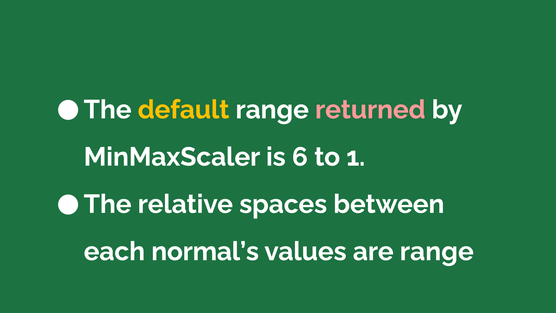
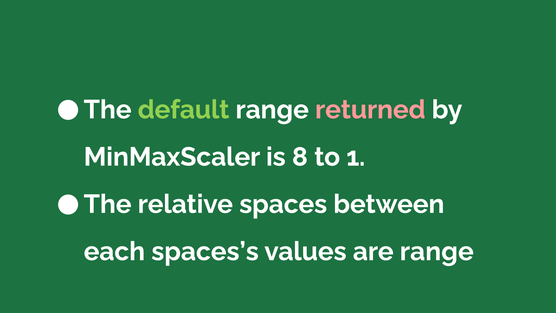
default colour: yellow -> light green
6: 6 -> 8
normal’s: normal’s -> spaces’s
